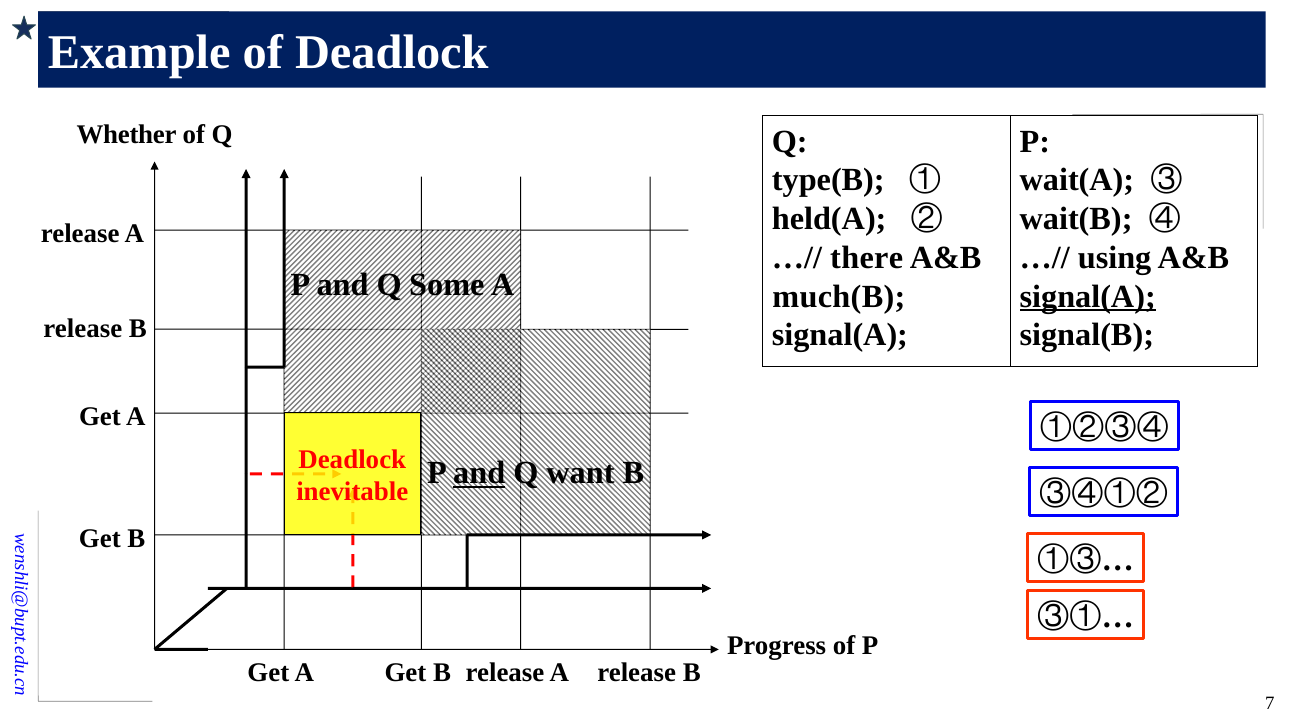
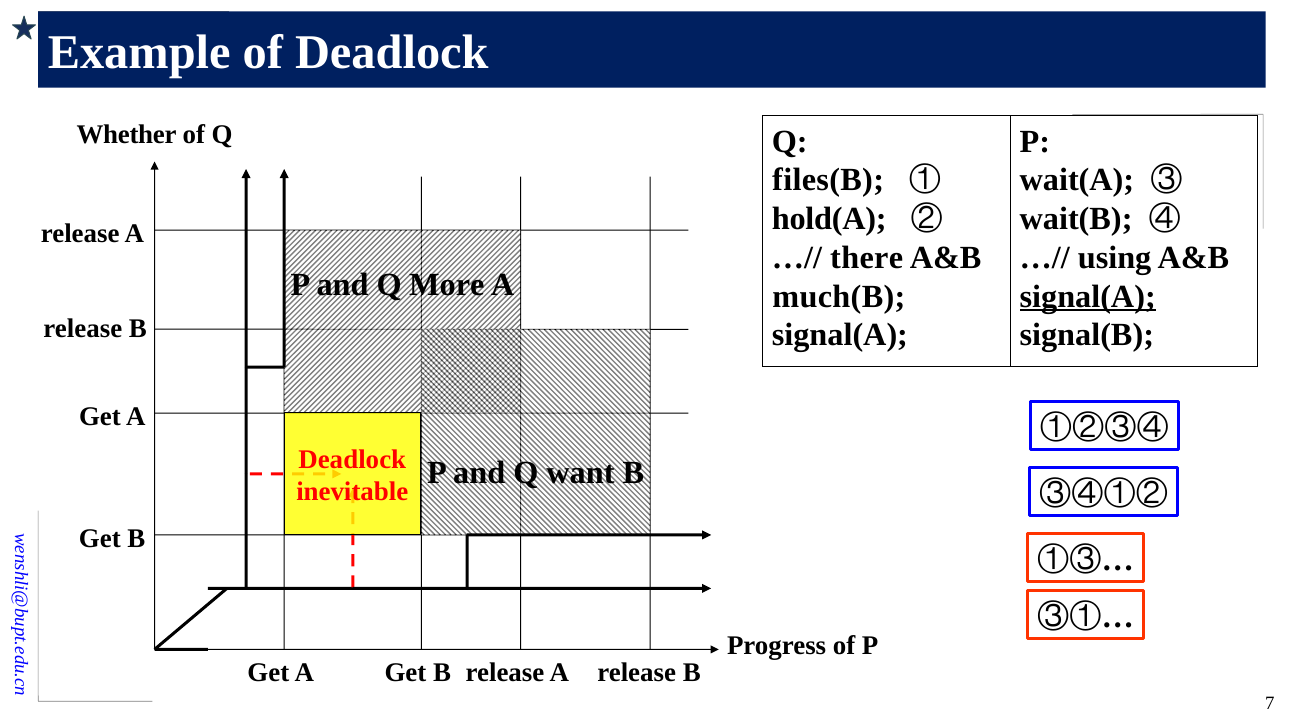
type(B: type(B -> files(B
held(A: held(A -> hold(A
Some: Some -> More
and at (479, 473) underline: present -> none
